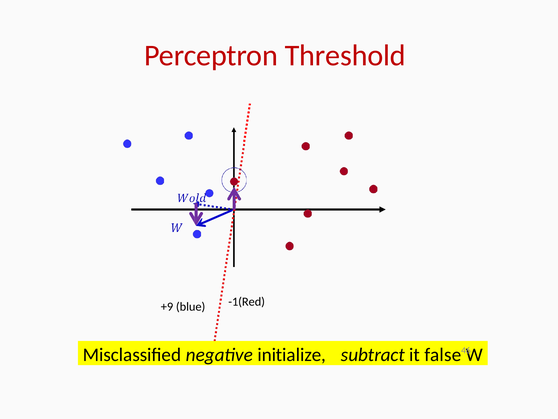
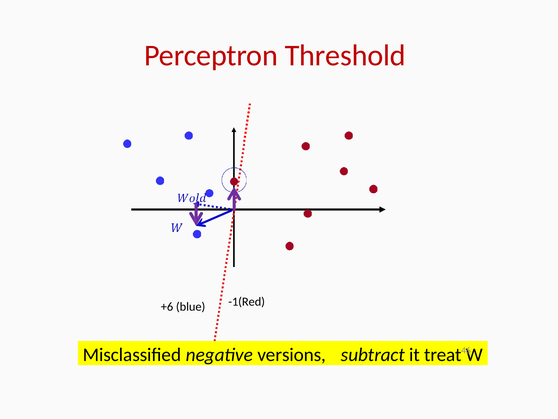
+9: +9 -> +6
initialize: initialize -> versions
false: false -> treat
